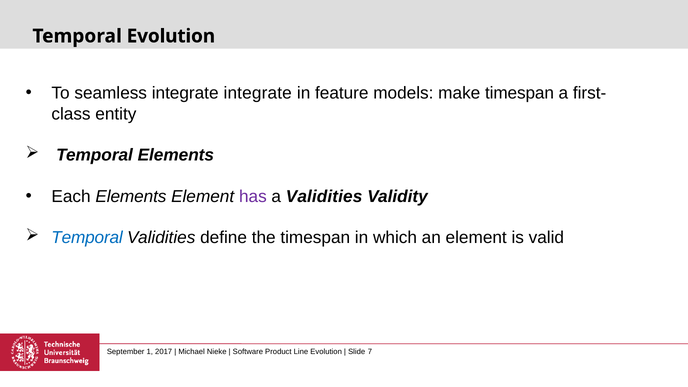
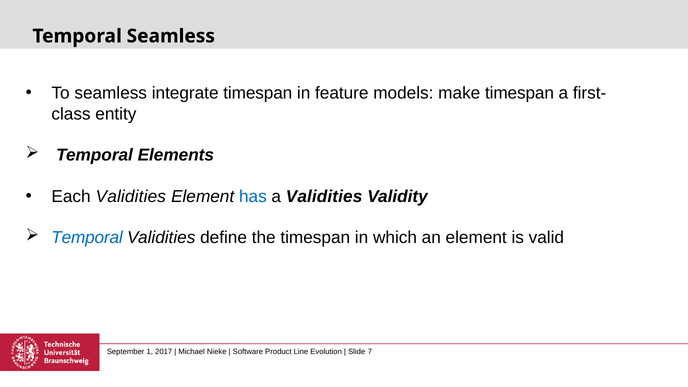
Temporal Evolution: Evolution -> Seamless
integrate integrate: integrate -> timespan
Each Elements: Elements -> Validities
has colour: purple -> blue
